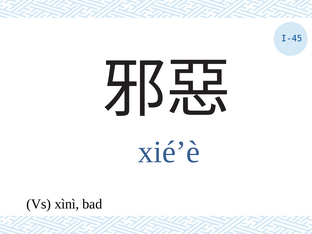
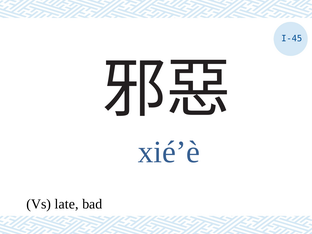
xìnì: xìnì -> late
